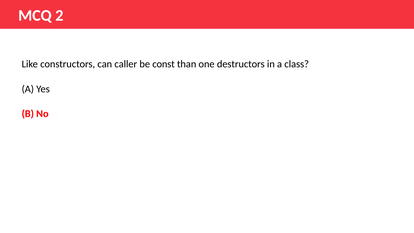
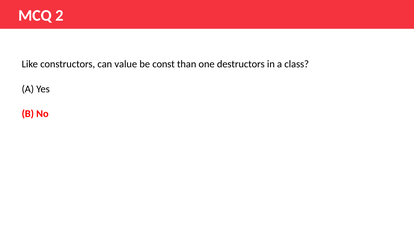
caller: caller -> value
